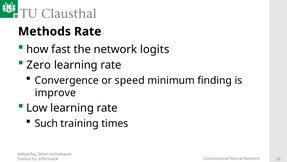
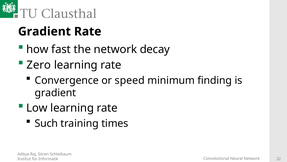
Methods at (44, 31): Methods -> Gradient
logits: logits -> decay
improve at (55, 93): improve -> gradient
